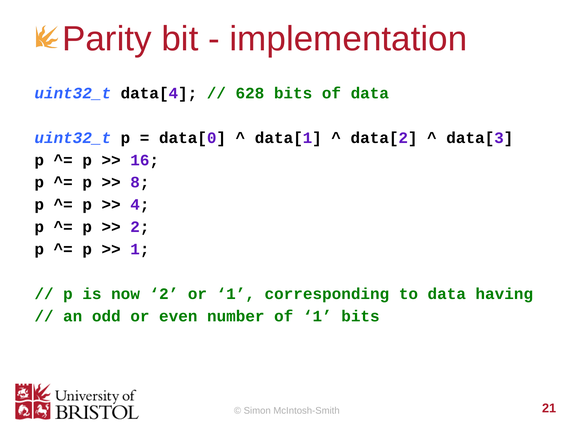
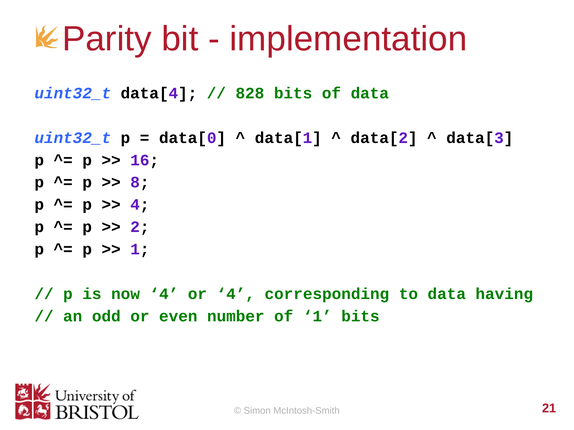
628: 628 -> 828
now 2: 2 -> 4
or 1: 1 -> 4
